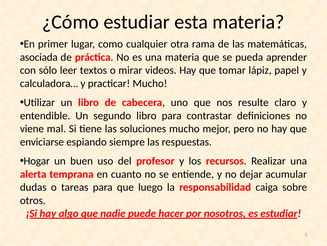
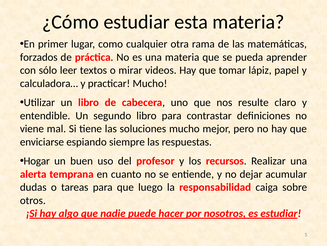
asociada: asociada -> forzados
